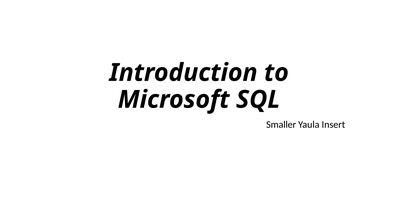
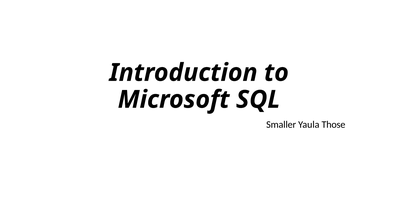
Insert: Insert -> Those
